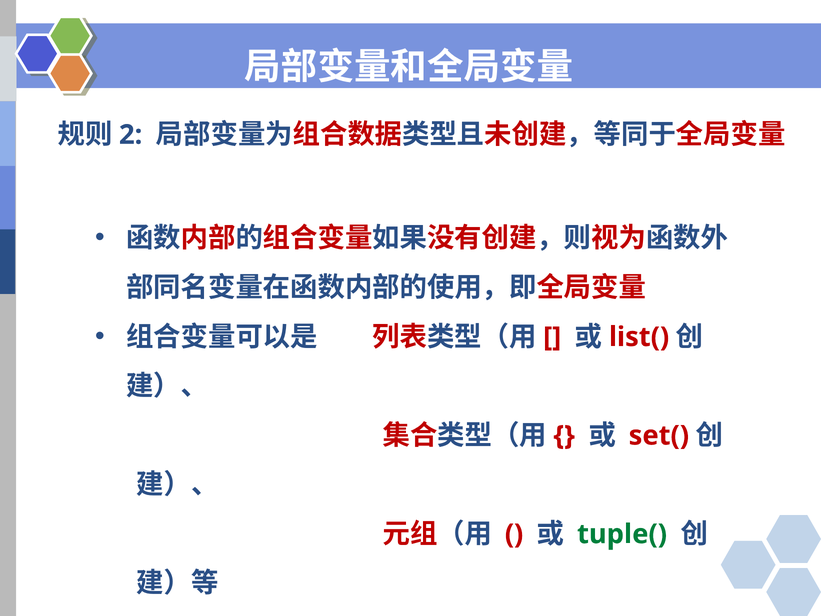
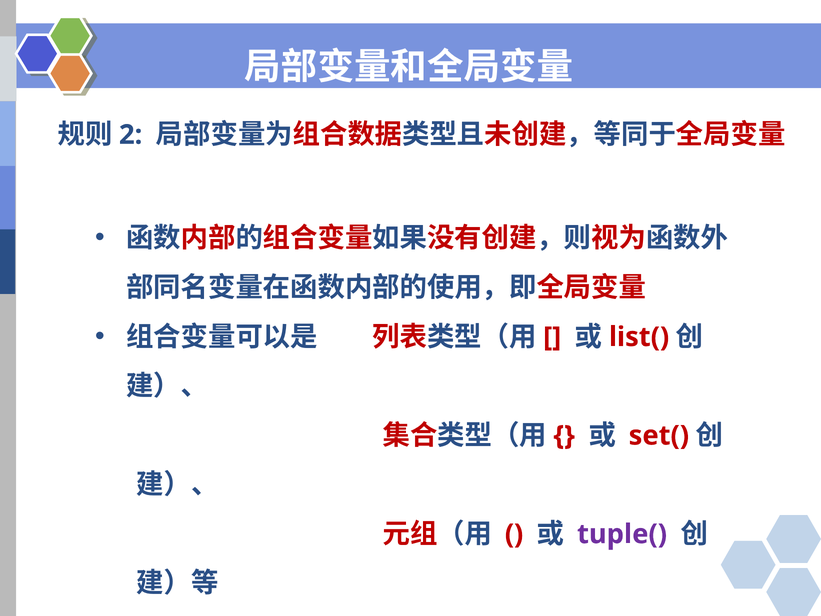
tuple( colour: green -> purple
